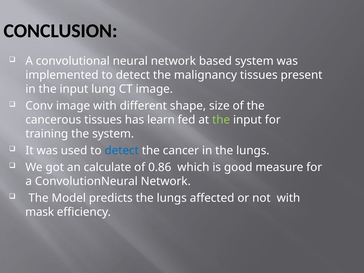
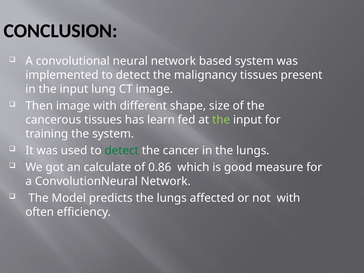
Conv: Conv -> Then
detect at (122, 150) colour: blue -> green
mask: mask -> often
